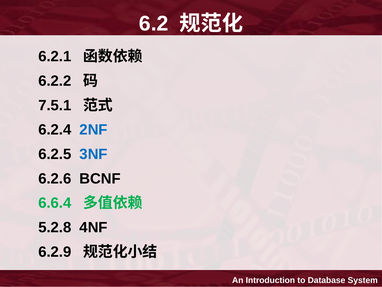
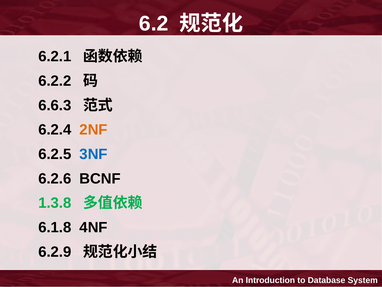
7.5.1: 7.5.1 -> 6.6.3
2NF colour: blue -> orange
6.6.4: 6.6.4 -> 1.3.8
5.2.8: 5.2.8 -> 6.1.8
